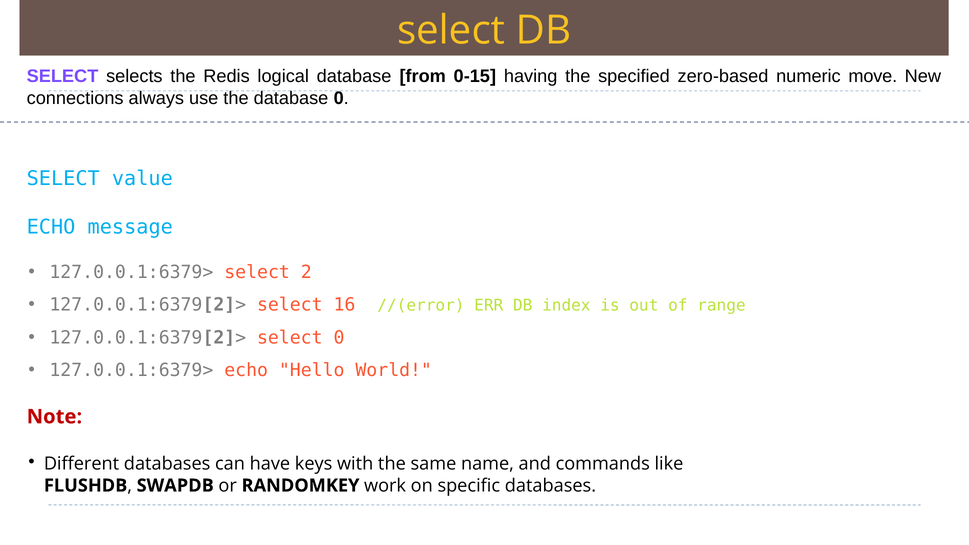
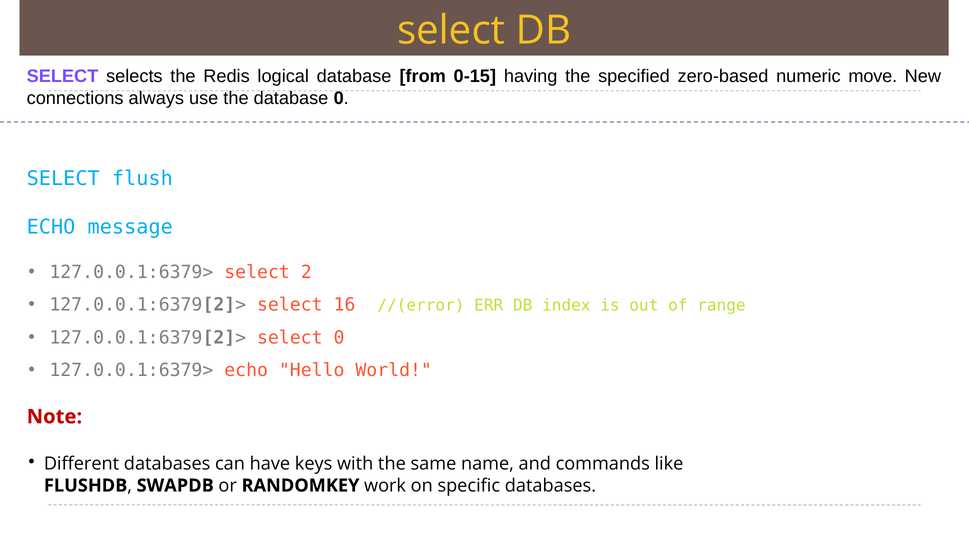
value: value -> flush
